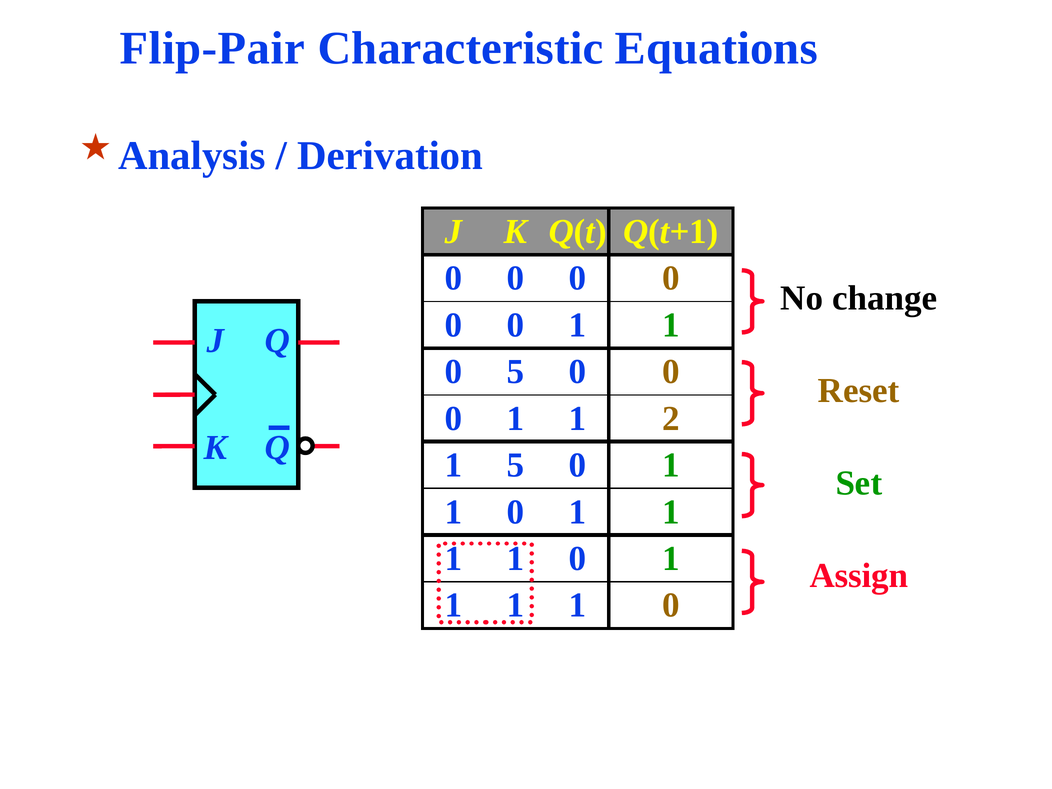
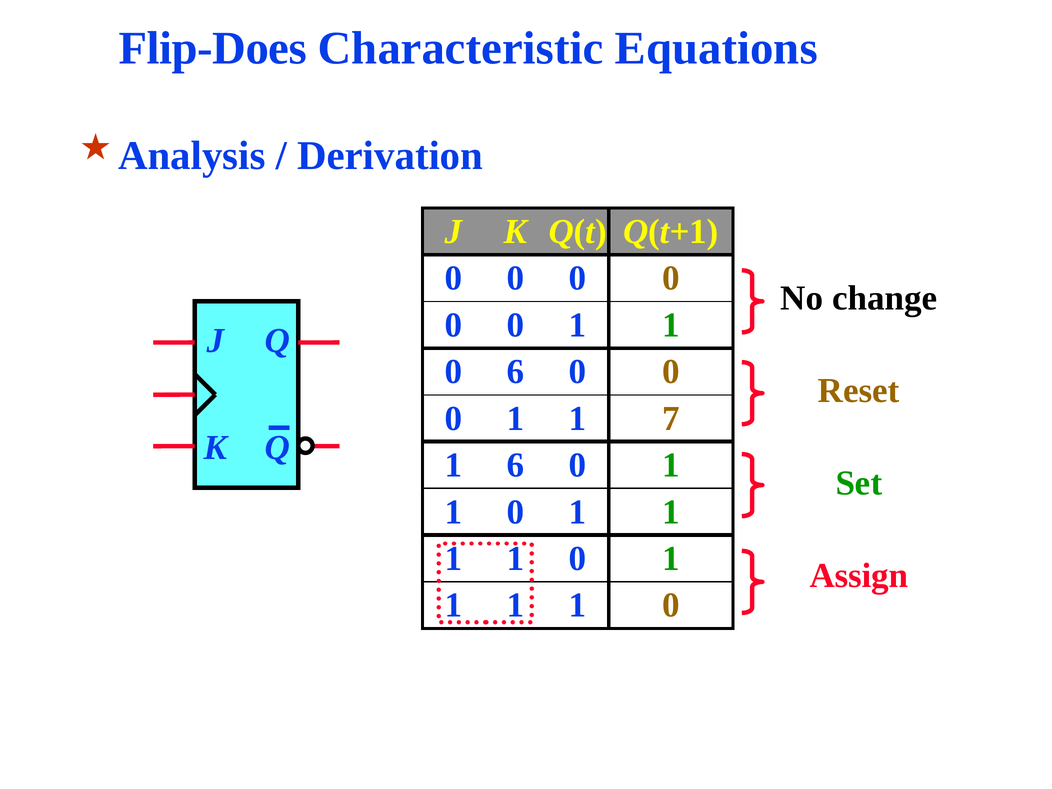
Flip-Pair: Flip-Pair -> Flip-Does
0 5: 5 -> 6
2: 2 -> 7
1 5: 5 -> 6
